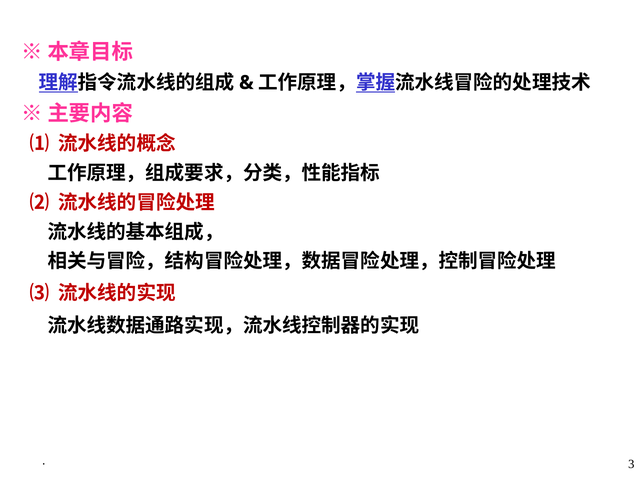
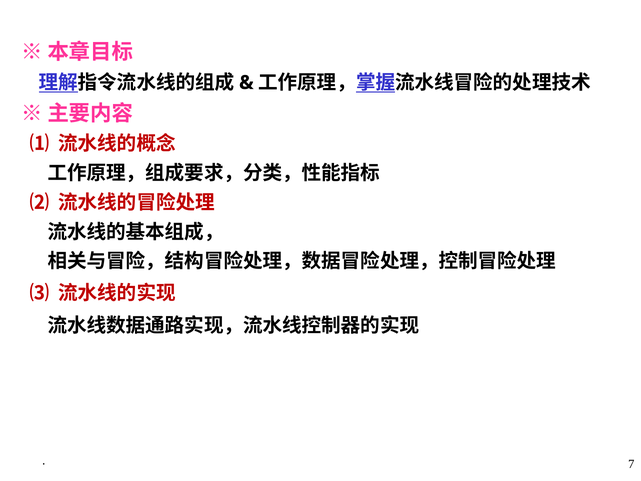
3: 3 -> 7
